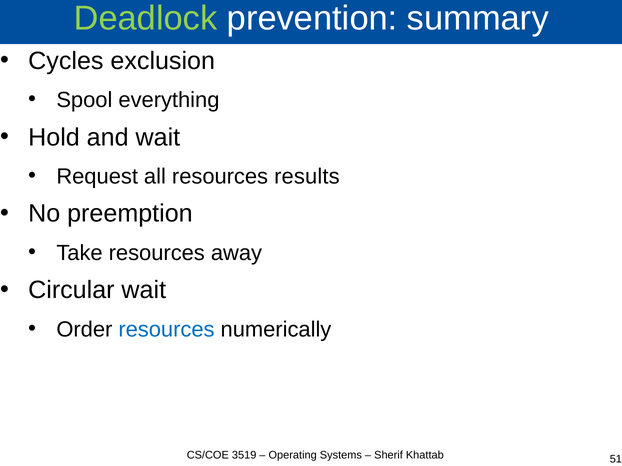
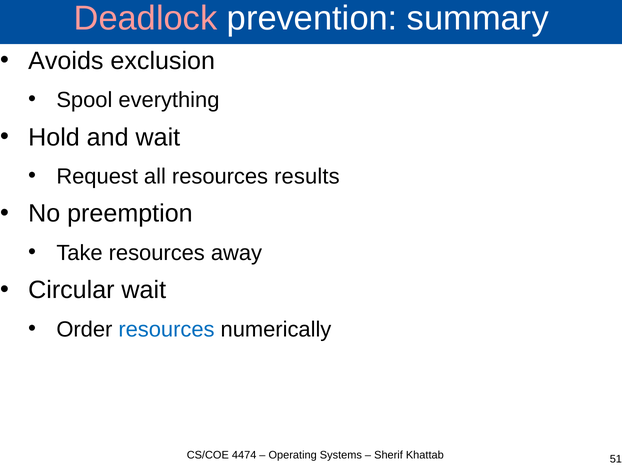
Deadlock colour: light green -> pink
Cycles: Cycles -> Avoids
3519: 3519 -> 4474
